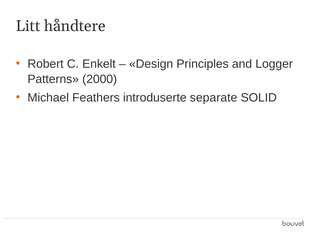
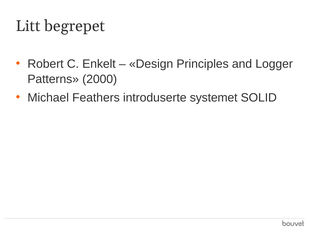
håndtere: håndtere -> begrepet
separate: separate -> systemet
